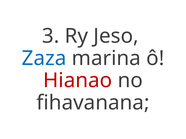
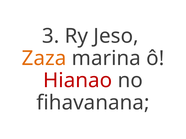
Zaza colour: blue -> orange
